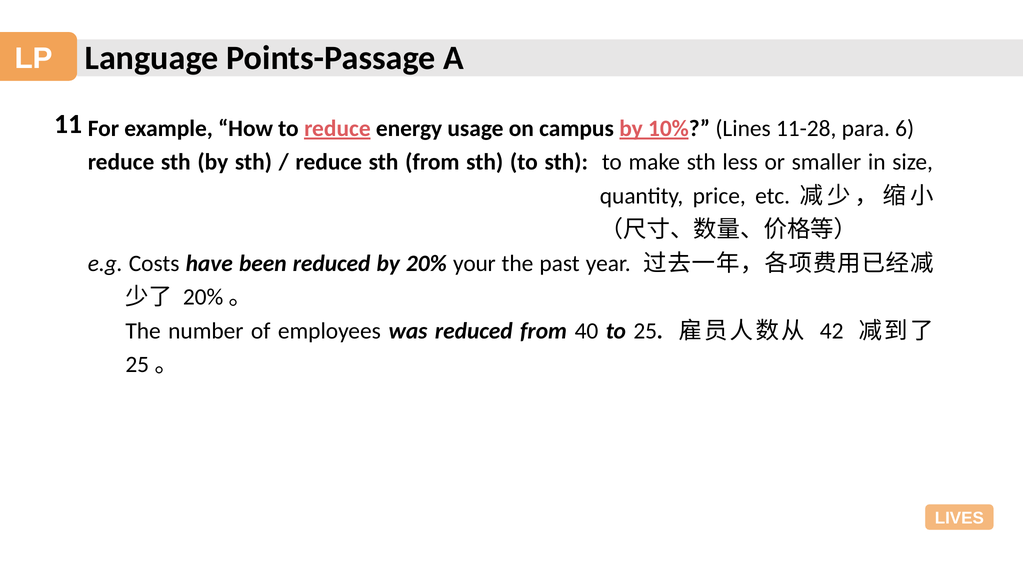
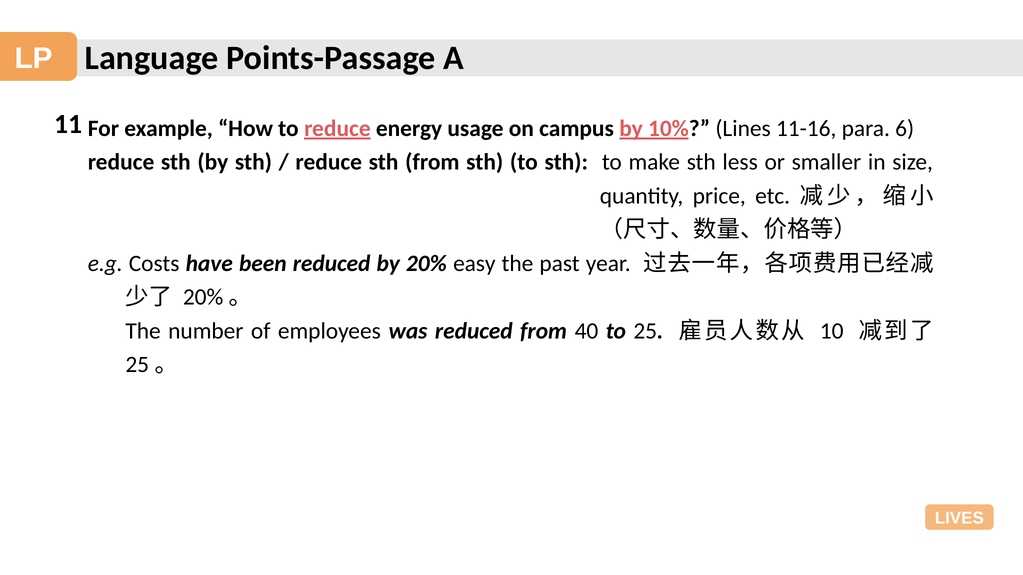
11-28: 11-28 -> 11-16
your: your -> easy
42: 42 -> 10
